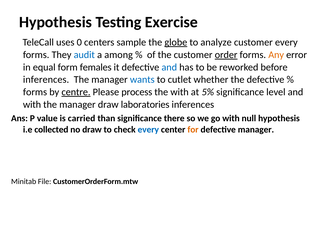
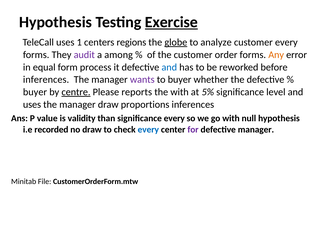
Exercise underline: none -> present
0: 0 -> 1
sample: sample -> regions
audit colour: blue -> purple
order underline: present -> none
females: females -> process
wants colour: blue -> purple
to cutlet: cutlet -> buyer
forms at (35, 92): forms -> buyer
process: process -> reports
with at (32, 104): with -> uses
laboratories: laboratories -> proportions
carried: carried -> validity
significance there: there -> every
collected: collected -> recorded
for colour: orange -> purple
